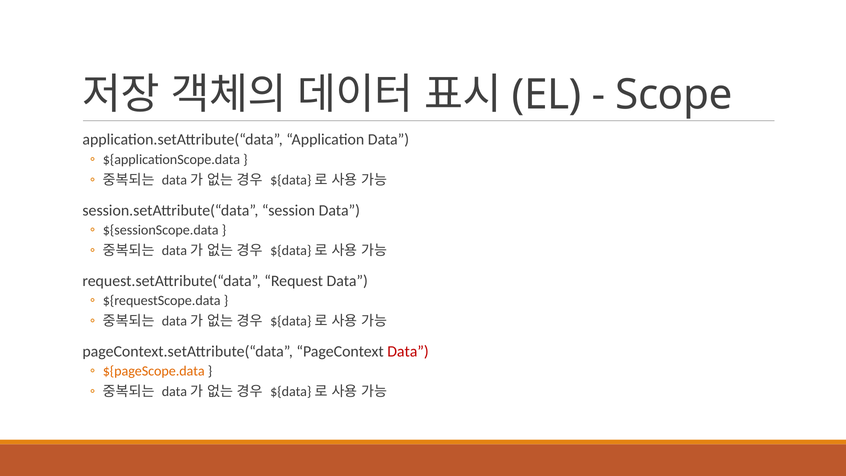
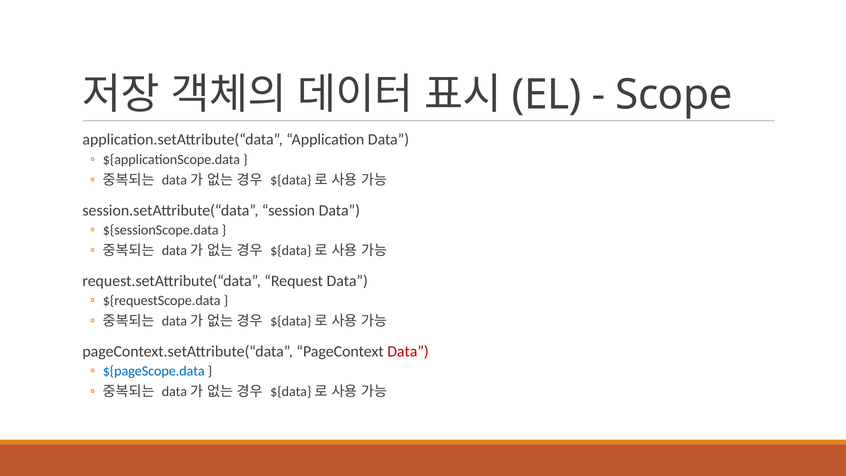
${pageScope.data colour: orange -> blue
